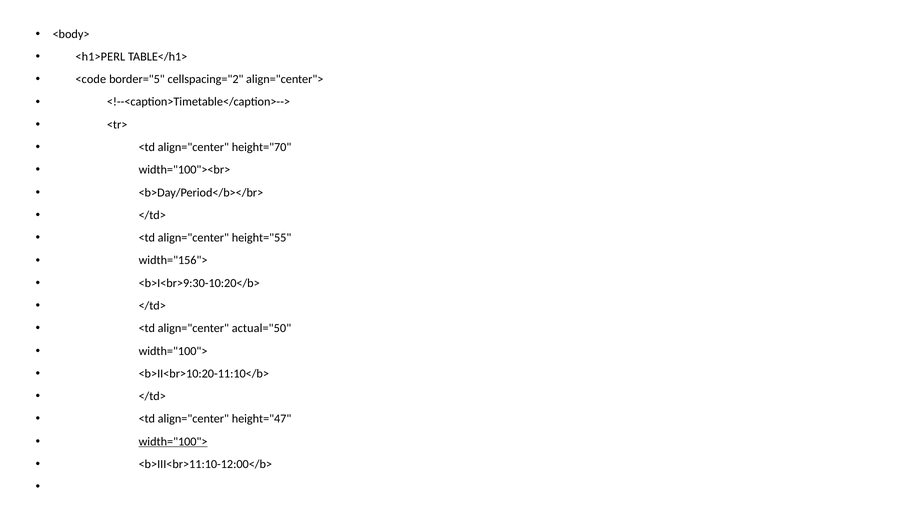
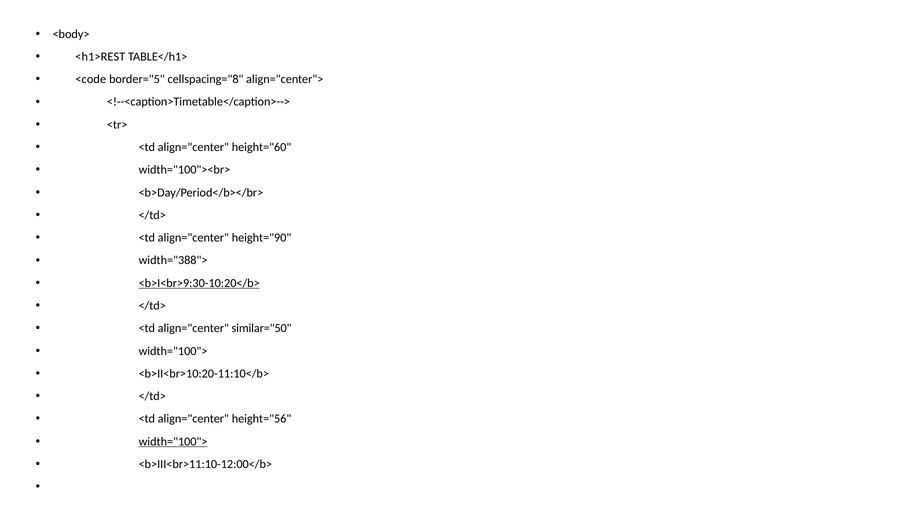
<h1>PERL: <h1>PERL -> <h1>REST
cellspacing="2: cellspacing="2 -> cellspacing="8
height="70: height="70 -> height="60
height="55: height="55 -> height="90
width="156">: width="156"> -> width="388">
<b>I<br>9:30-10:20</b> underline: none -> present
actual="50: actual="50 -> similar="50
height="47: height="47 -> height="56
